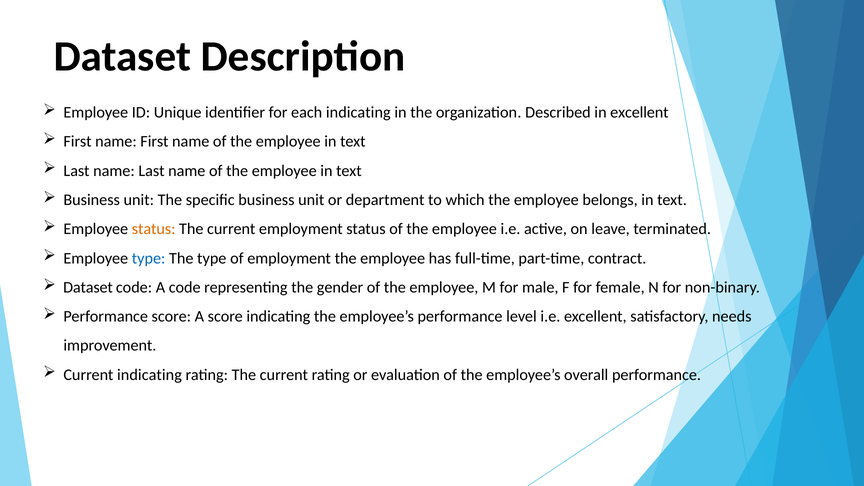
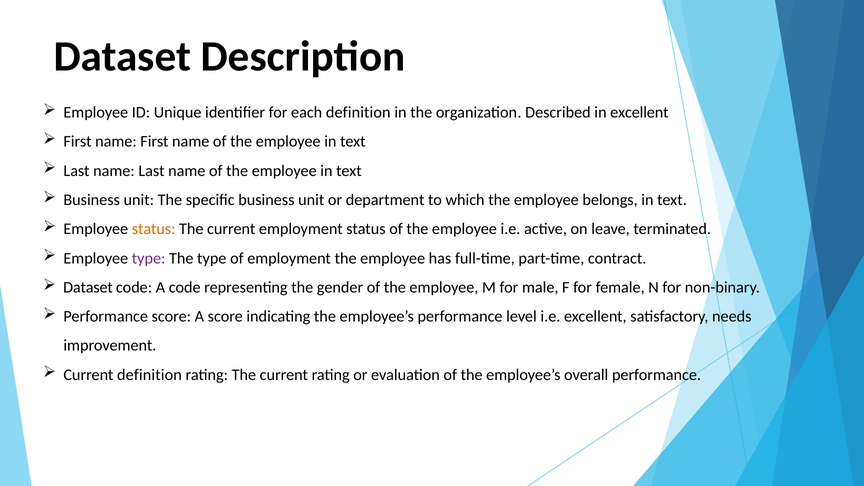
each indicating: indicating -> definition
type at (149, 258) colour: blue -> purple
Current indicating: indicating -> definition
